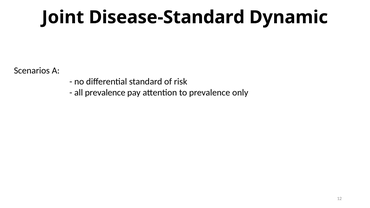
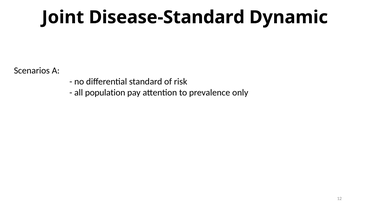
all prevalence: prevalence -> population
